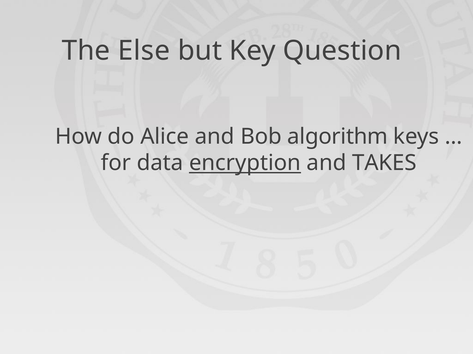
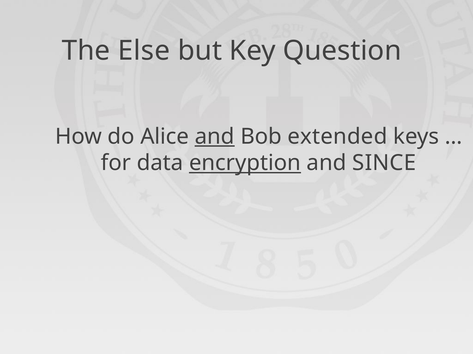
and at (215, 137) underline: none -> present
algorithm: algorithm -> extended
TAKES: TAKES -> SINCE
